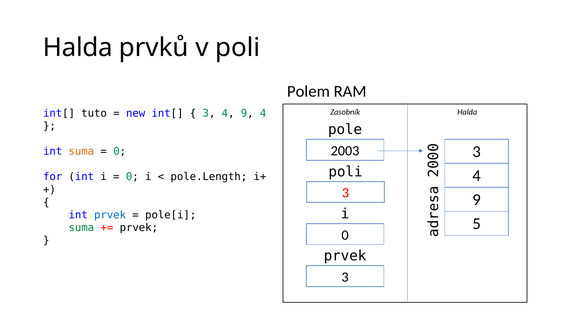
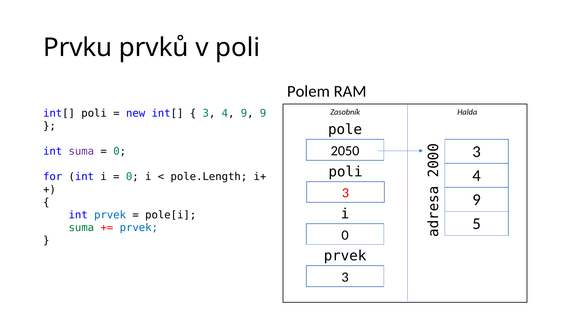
Halda at (78, 48): Halda -> Prvku
int[ tuto: tuto -> poli
9 4: 4 -> 9
2003: 2003 -> 2050
suma at (81, 152) colour: orange -> purple
prvek at (139, 228) colour: black -> blue
